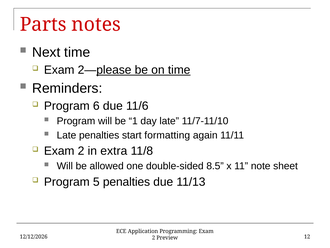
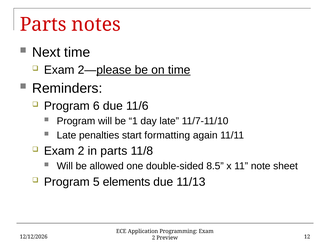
in extra: extra -> parts
5 penalties: penalties -> elements
